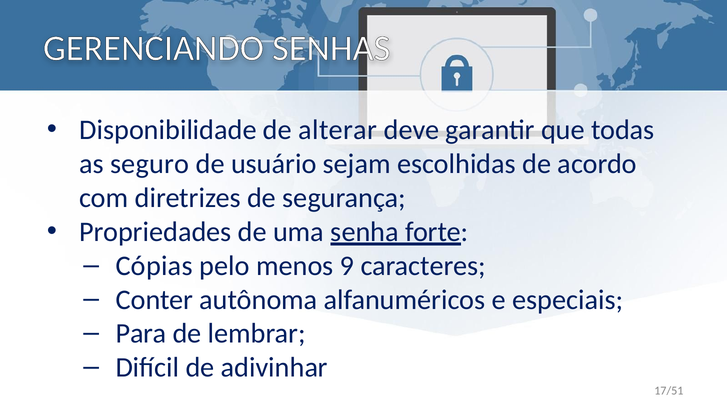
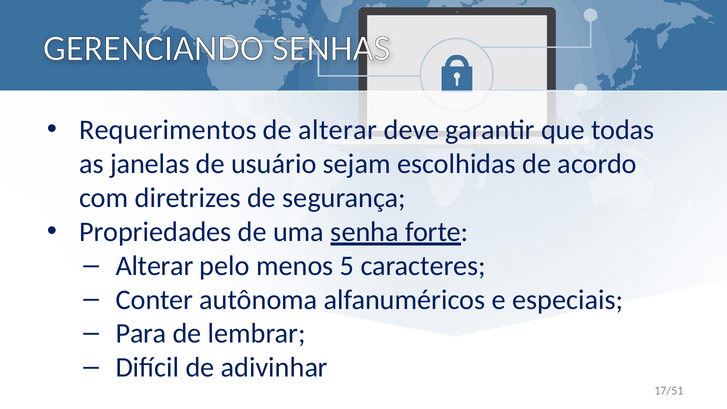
Disponibilidade: Disponibilidade -> Requerimentos
seguro: seguro -> janelas
Cópias at (154, 266): Cópias -> Alterar
9: 9 -> 5
